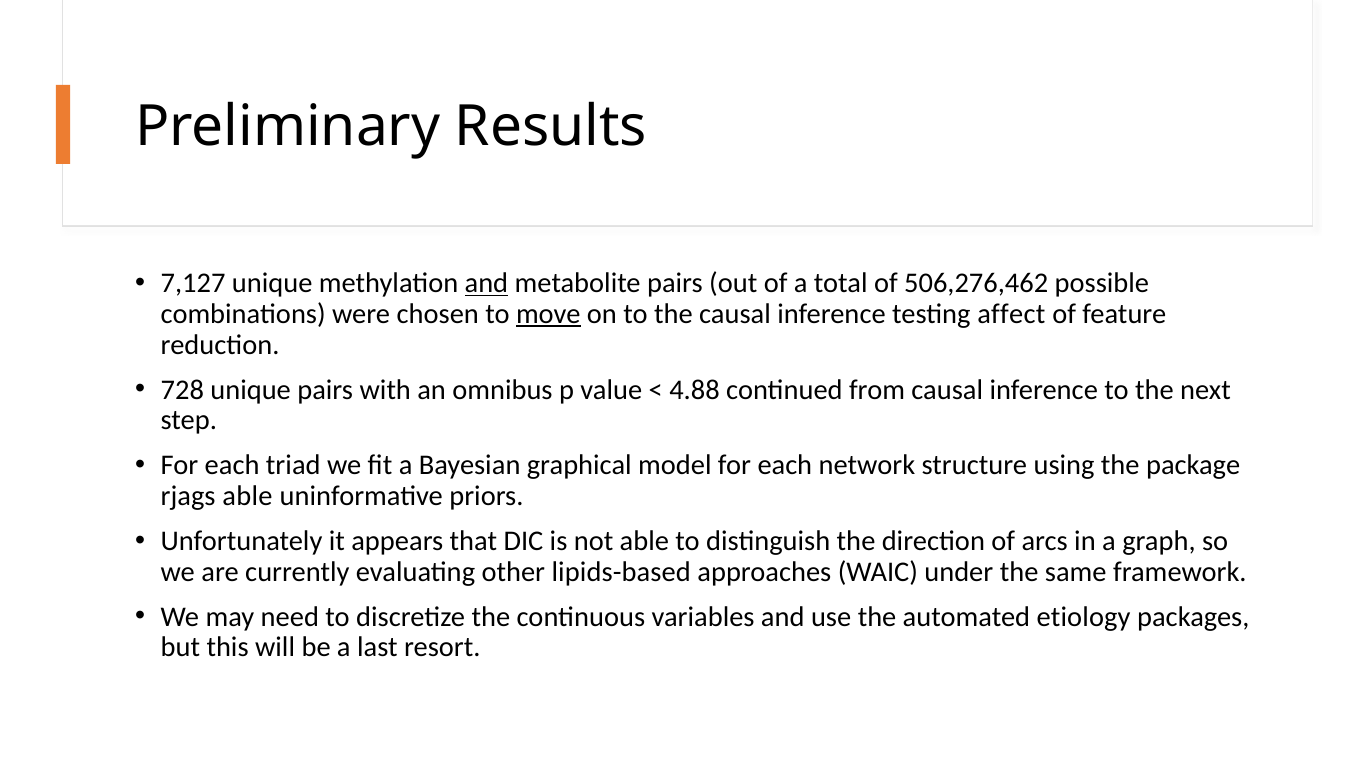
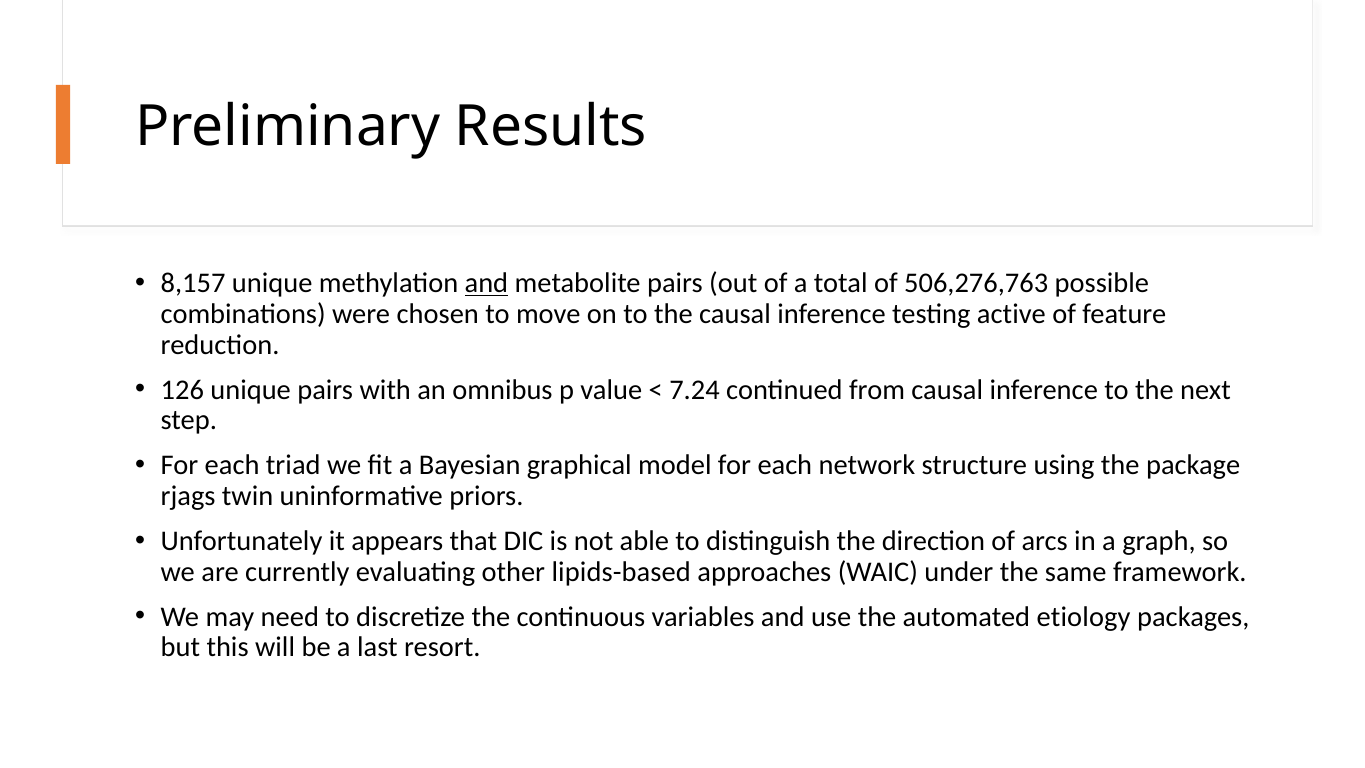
7,127: 7,127 -> 8,157
506,276,462: 506,276,462 -> 506,276,763
move underline: present -> none
affect: affect -> active
728: 728 -> 126
4.88: 4.88 -> 7.24
rjags able: able -> twin
